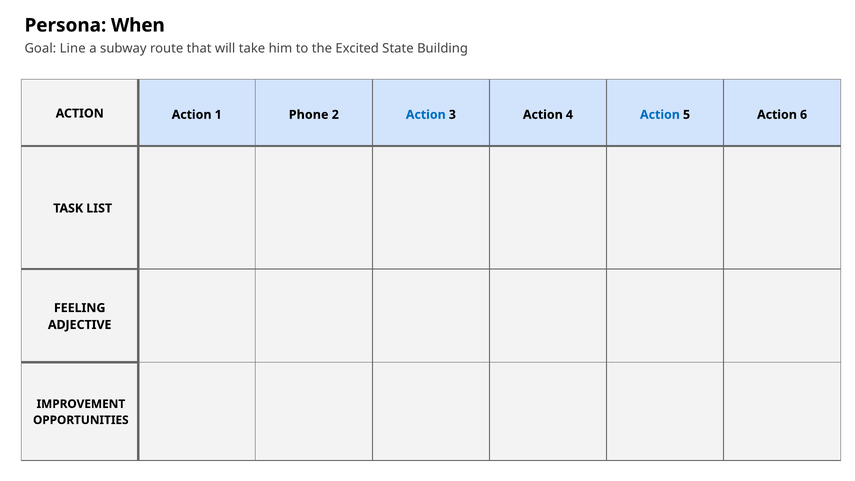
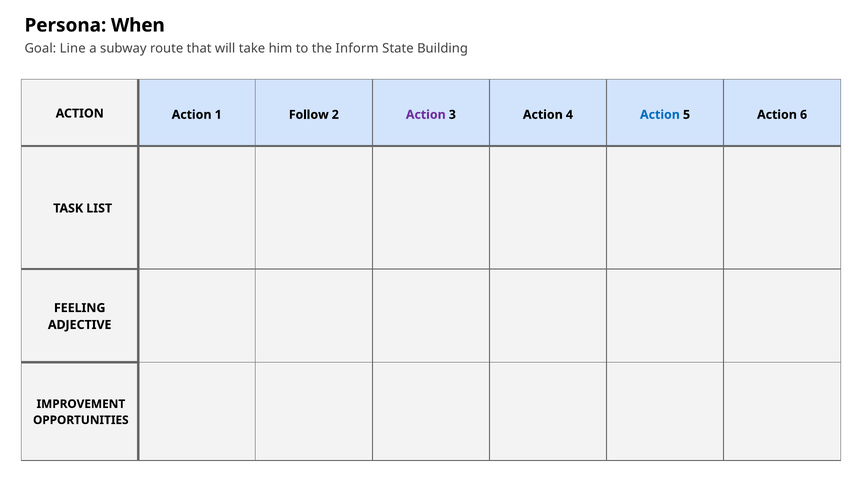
Excited: Excited -> Inform
Phone: Phone -> Follow
Action at (426, 115) colour: blue -> purple
